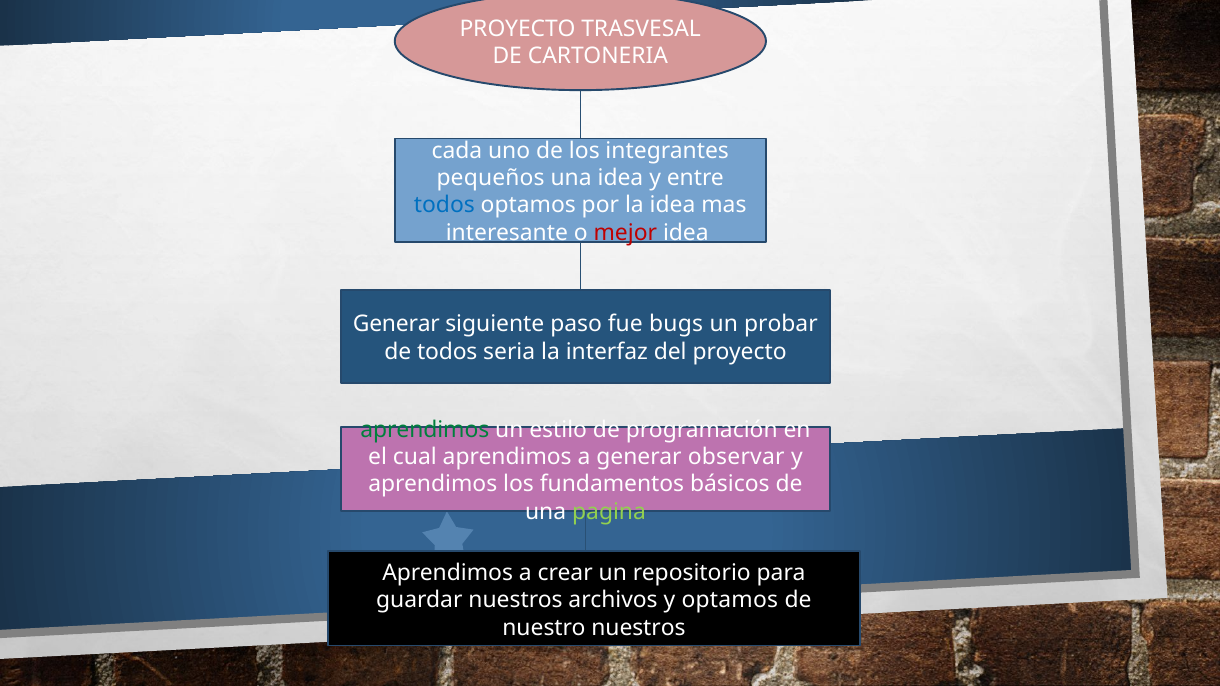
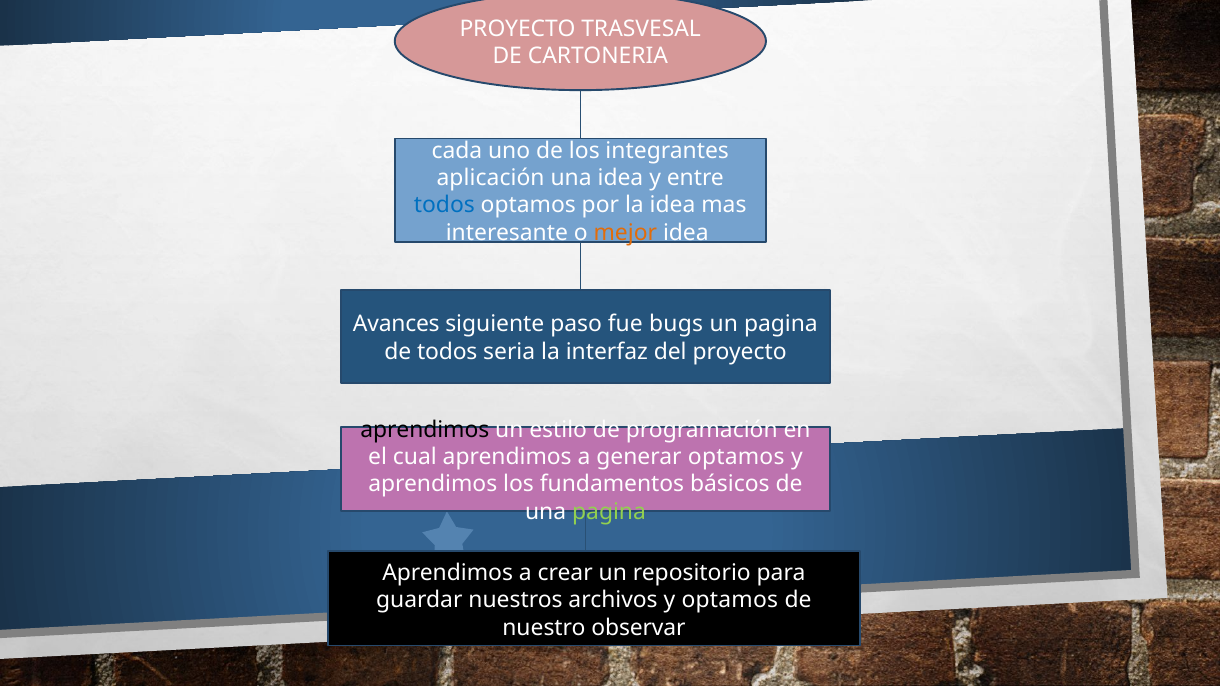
pequeños: pequeños -> aplicación
mejor colour: red -> orange
Generar at (396, 324): Generar -> Avances
un probar: probar -> pagina
aprendimos at (425, 430) colour: green -> black
generar observar: observar -> optamos
nuestro nuestros: nuestros -> observar
